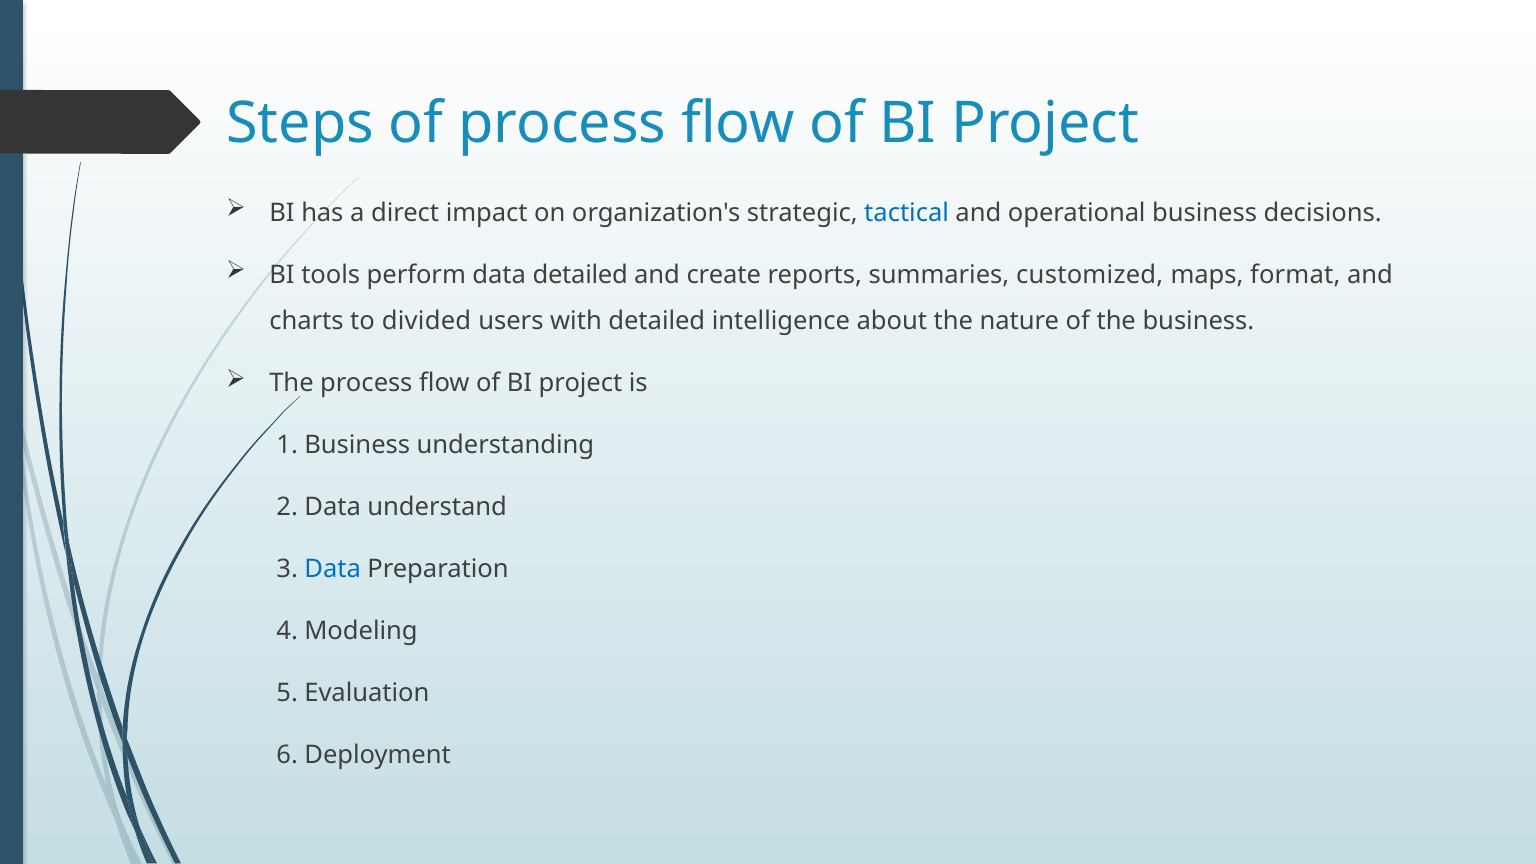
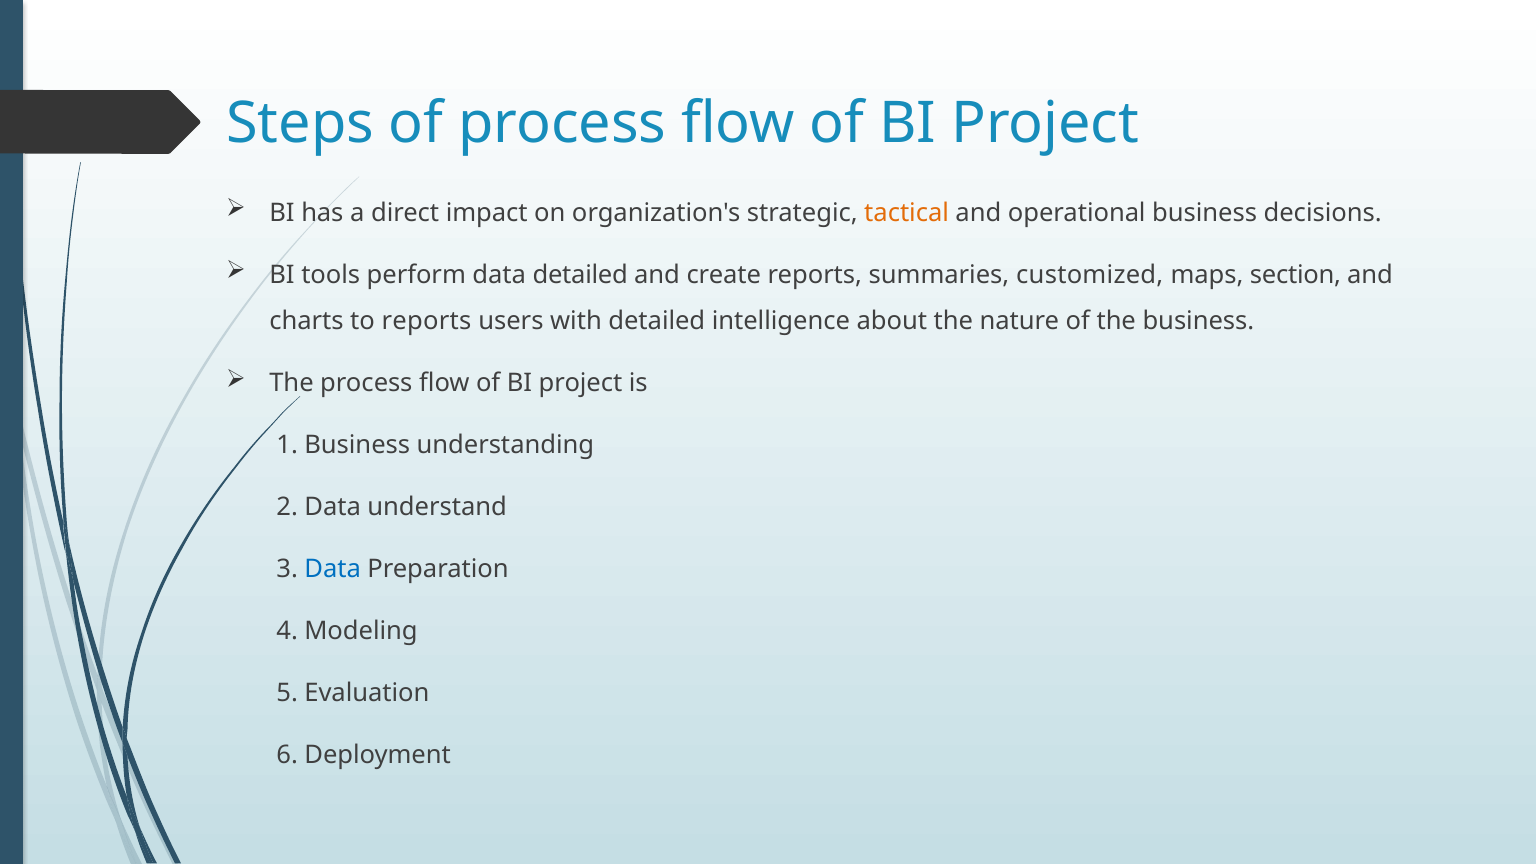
tactical colour: blue -> orange
format: format -> section
to divided: divided -> reports
